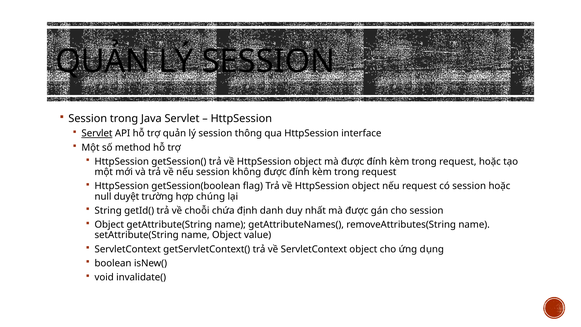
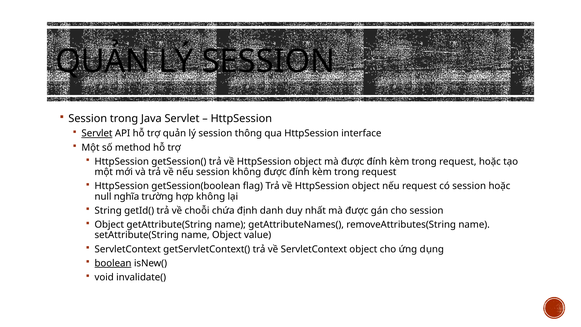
duyệt: duyệt -> nghĩa
hợp chúng: chúng -> không
boolean underline: none -> present
